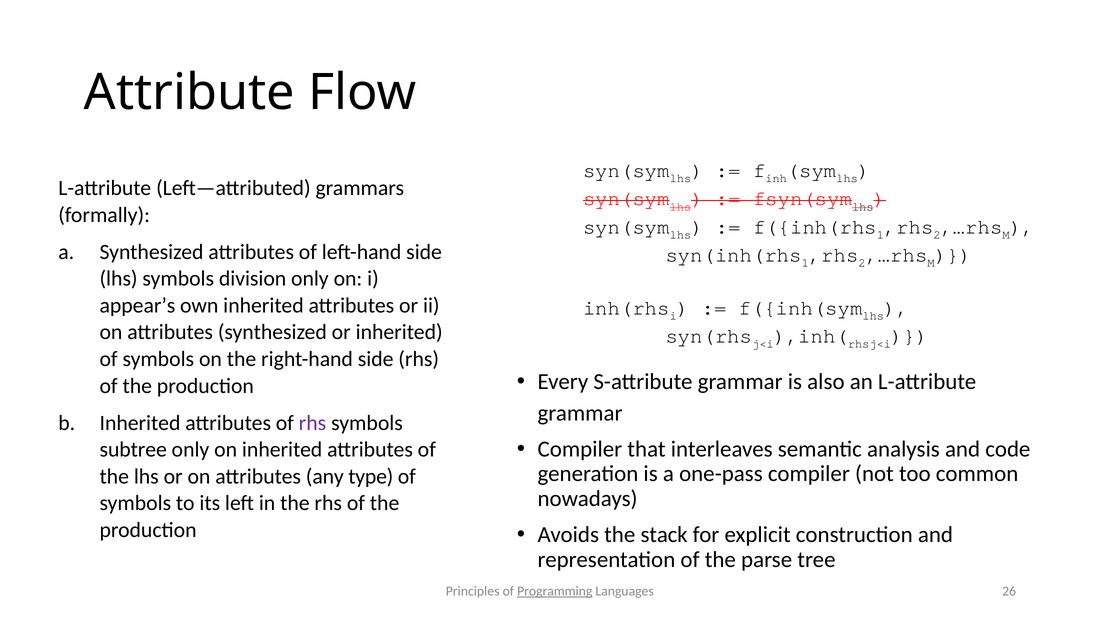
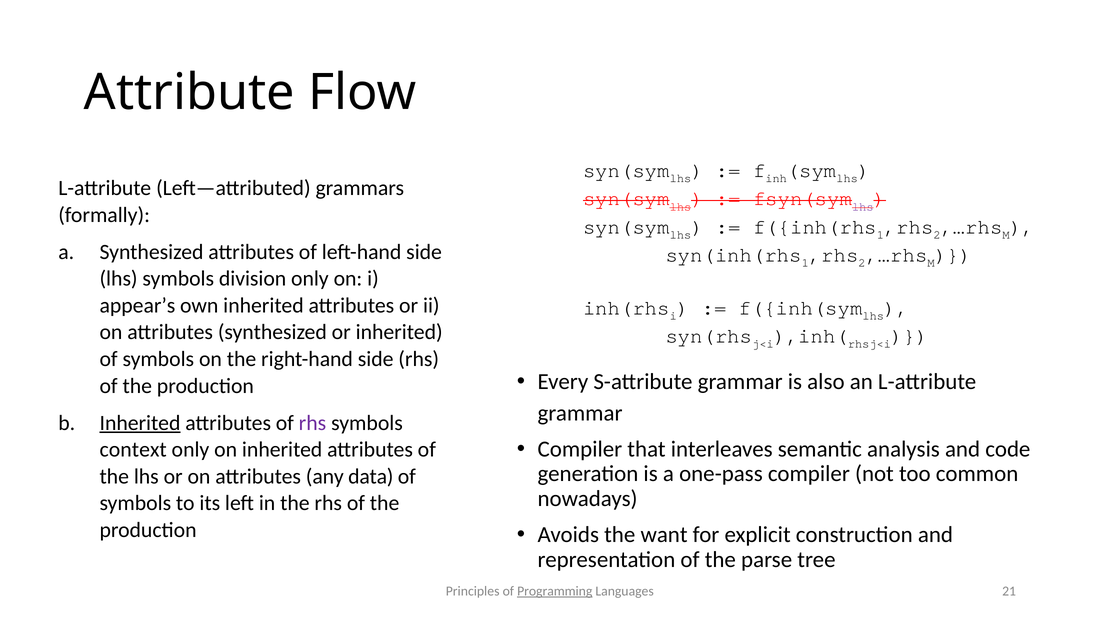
lhs at (863, 207) colour: black -> purple
Inherited at (140, 423) underline: none -> present
subtree: subtree -> context
type: type -> data
stack: stack -> want
26: 26 -> 21
